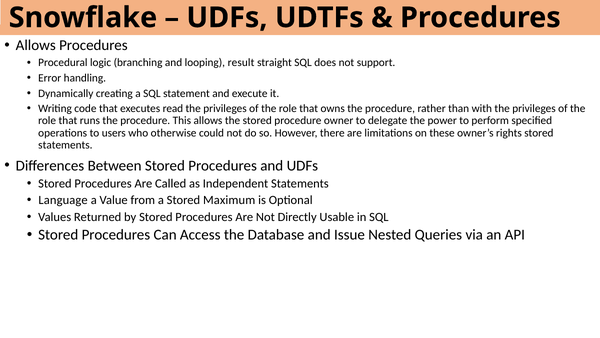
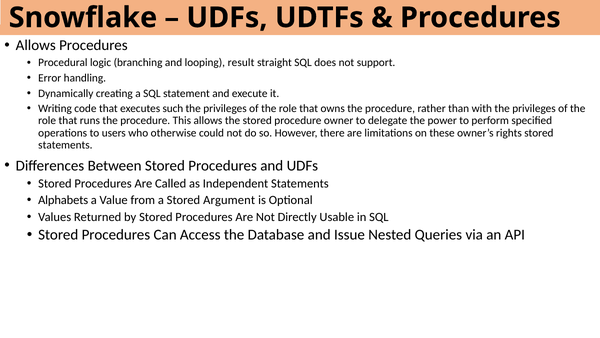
read: read -> such
Language: Language -> Alphabets
Maximum: Maximum -> Argument
